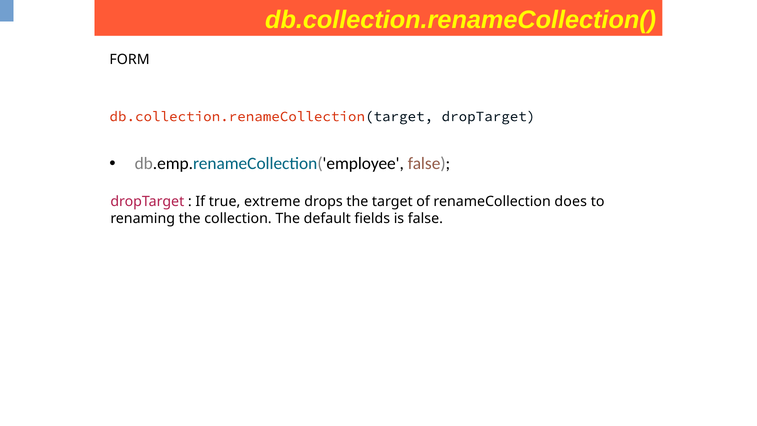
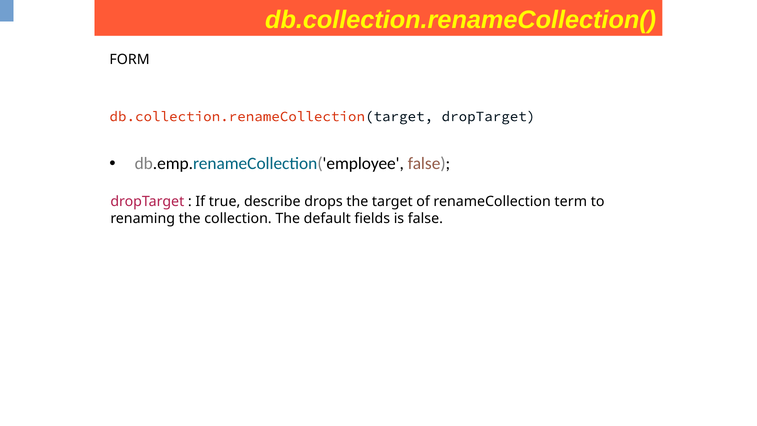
extreme: extreme -> describe
does: does -> term
